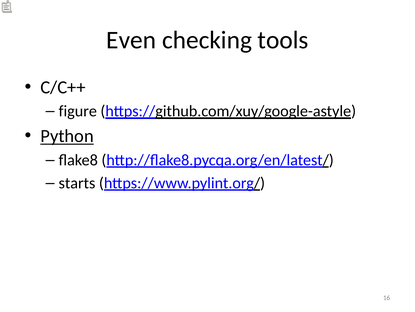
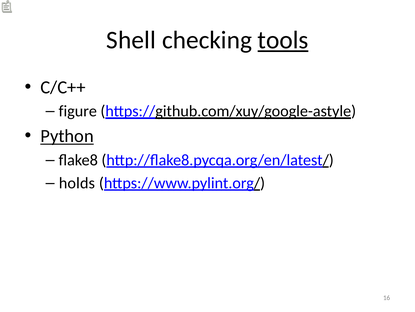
Even: Even -> Shell
tools underline: none -> present
starts: starts -> holds
